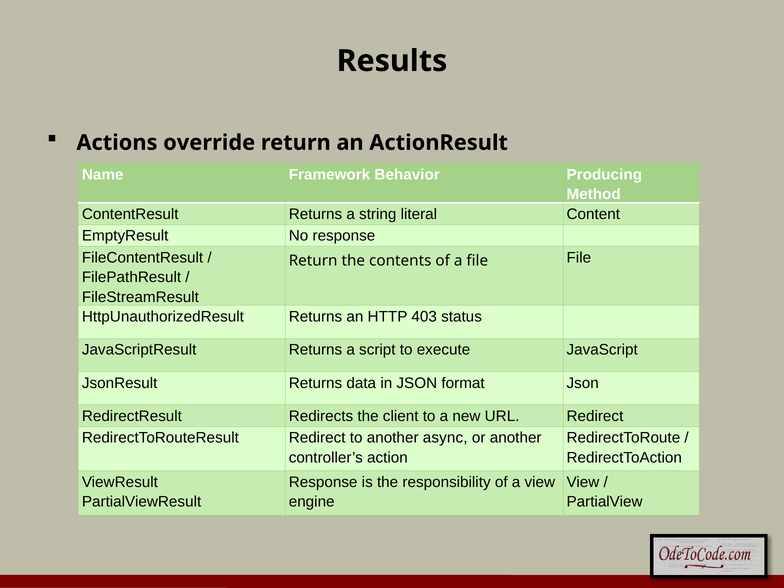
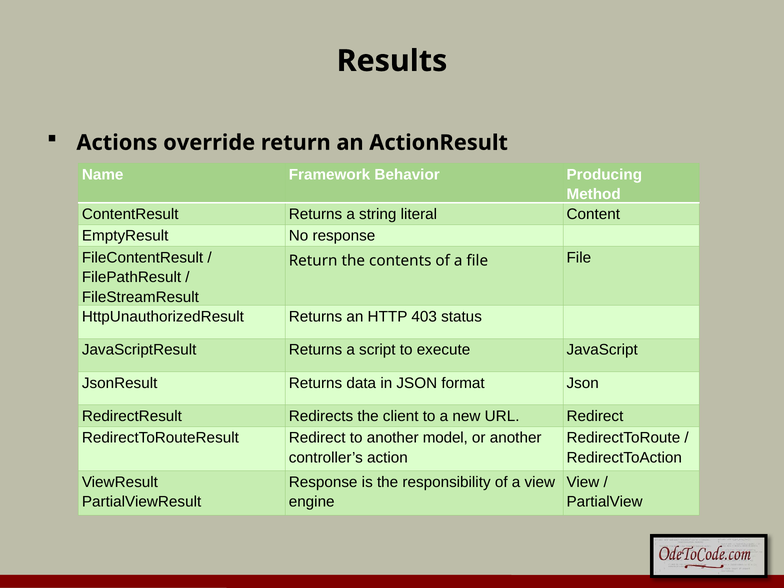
async: async -> model
